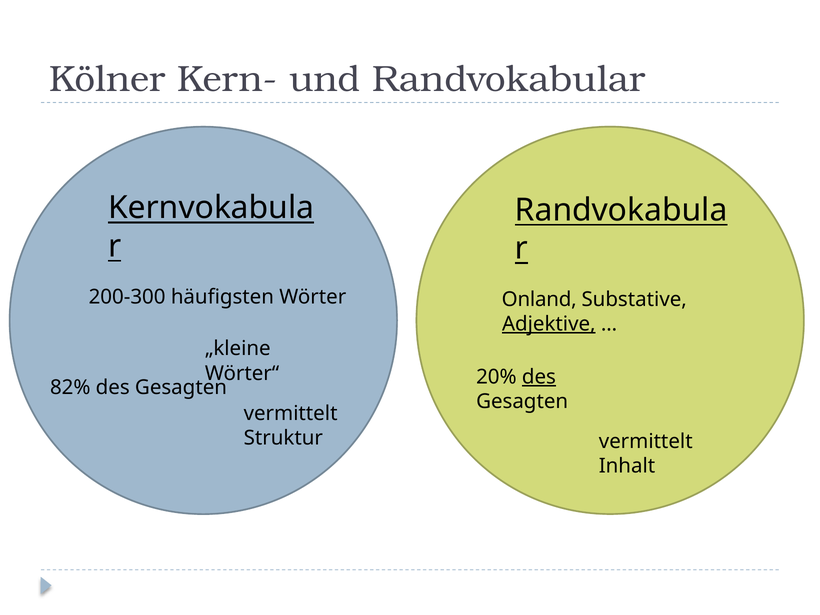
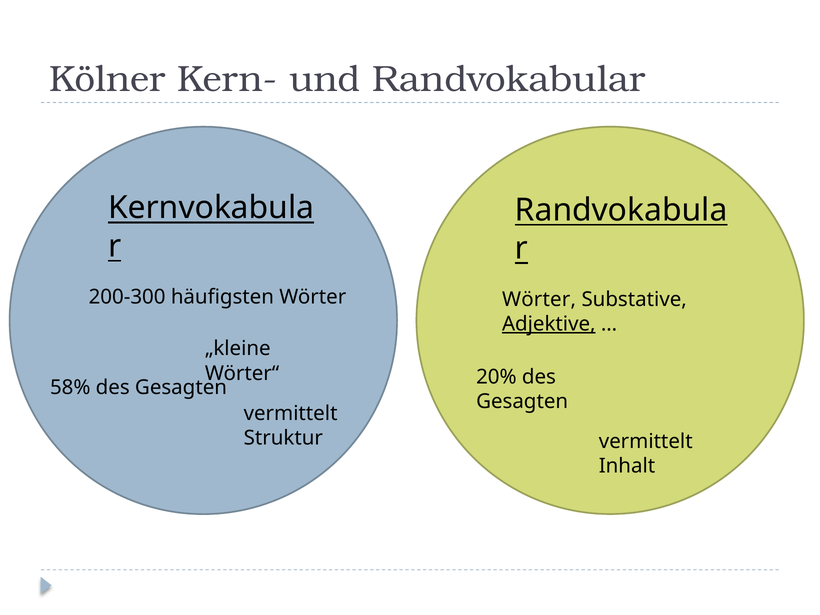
Onland at (539, 299): Onland -> Wörter
des at (539, 377) underline: present -> none
82%: 82% -> 58%
